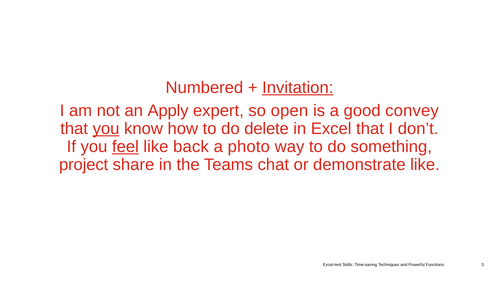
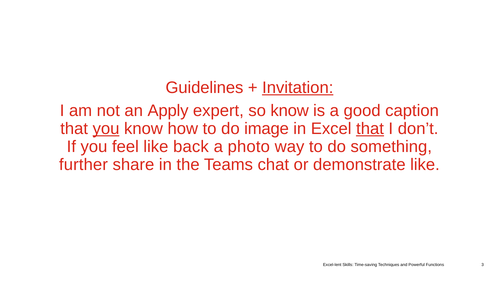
Numbered: Numbered -> Guidelines
so open: open -> know
convey: convey -> caption
delete: delete -> image
that at (370, 129) underline: none -> present
feel underline: present -> none
project: project -> further
